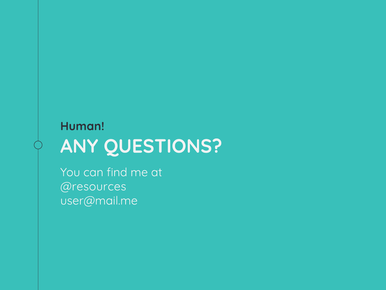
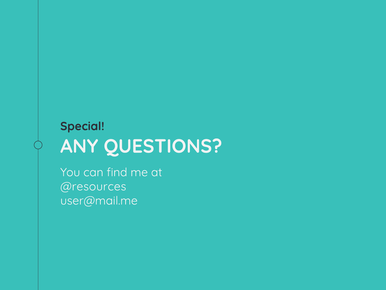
Human: Human -> Special
